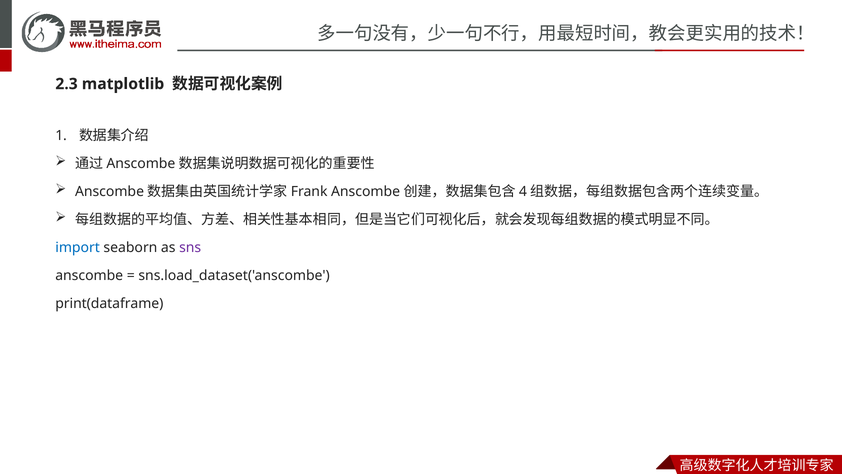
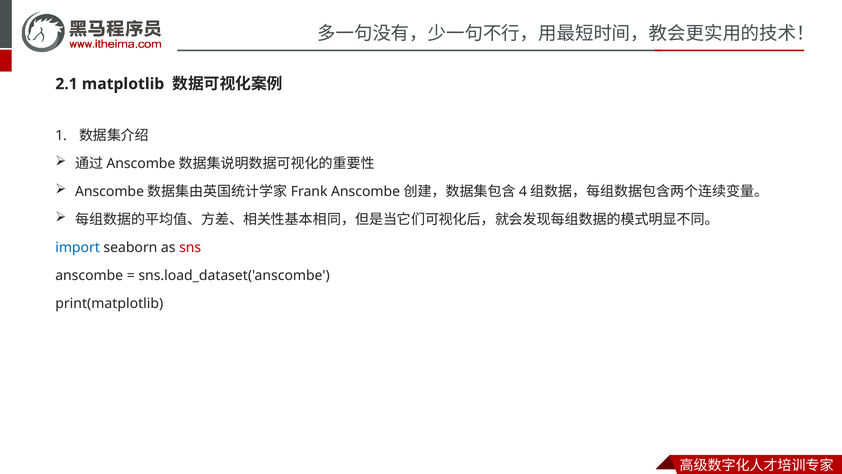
2.3: 2.3 -> 2.1
sns colour: purple -> red
print(dataframe: print(dataframe -> print(matplotlib
